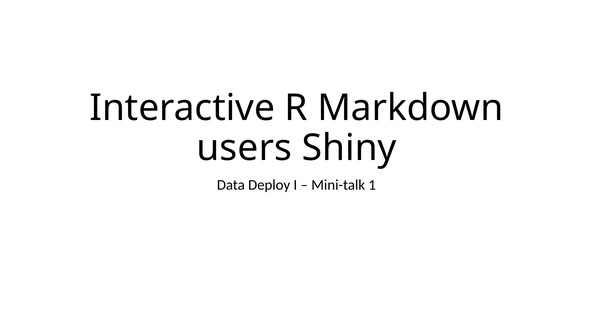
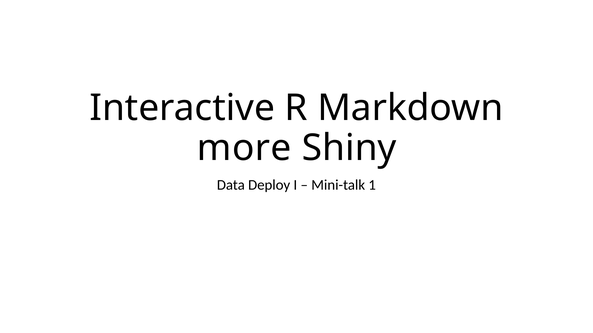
users: users -> more
